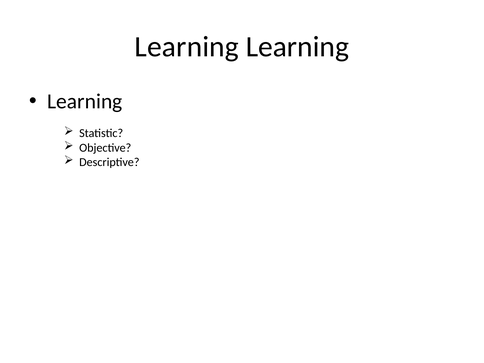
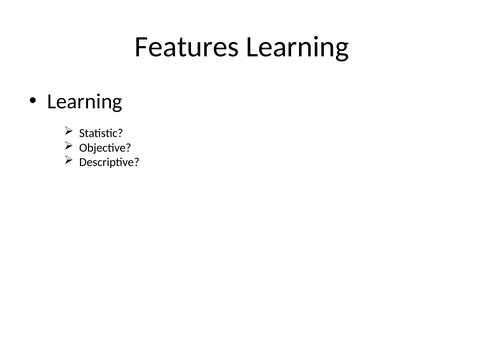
Learning at (187, 47): Learning -> Features
